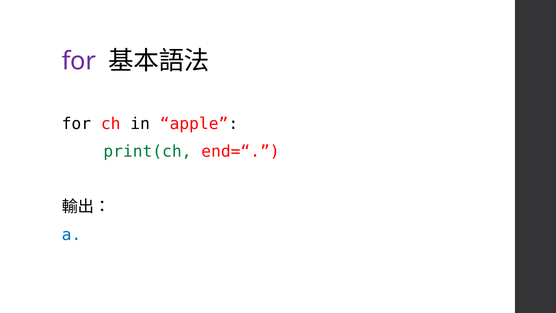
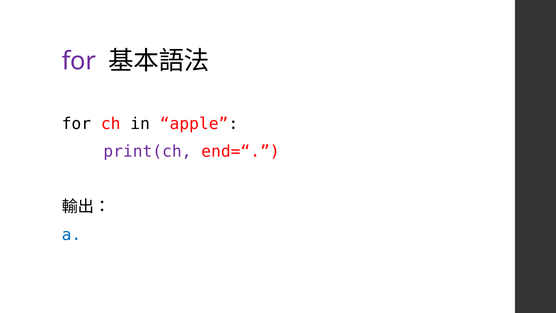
print(ch colour: green -> purple
